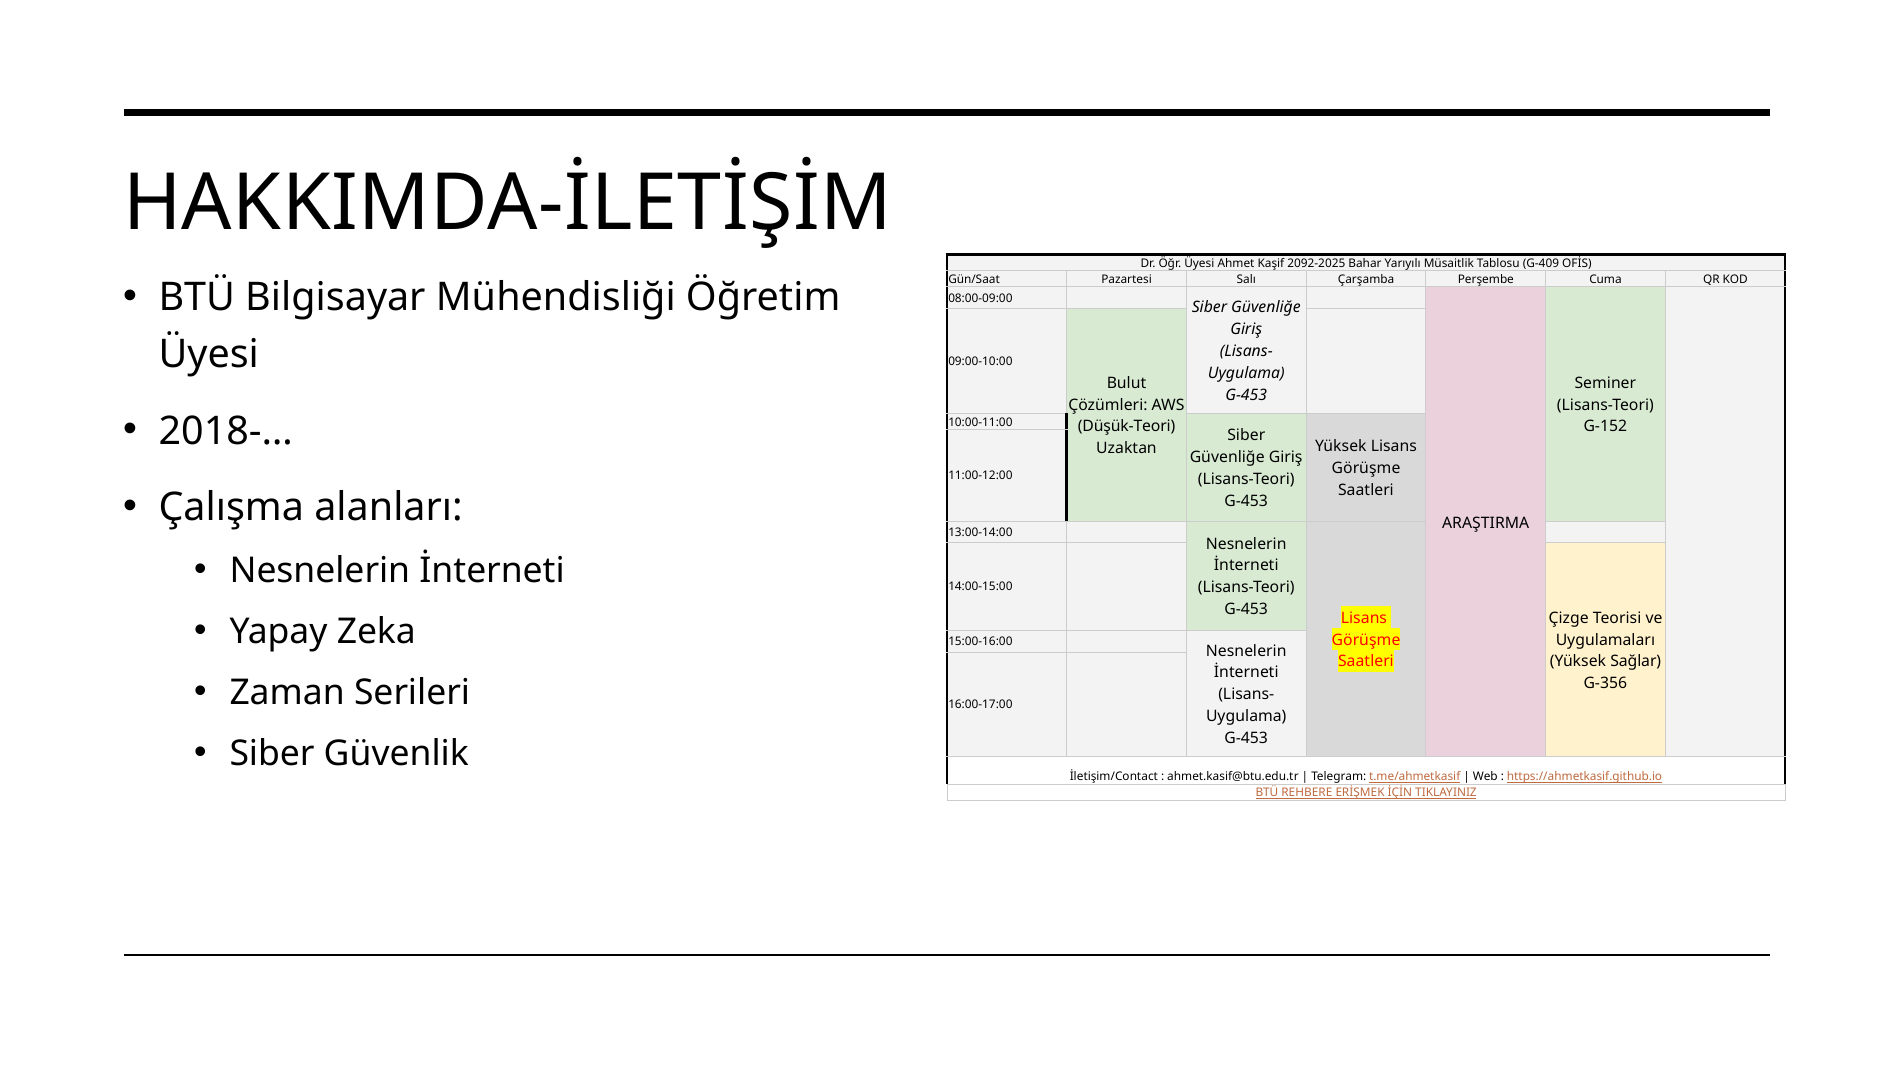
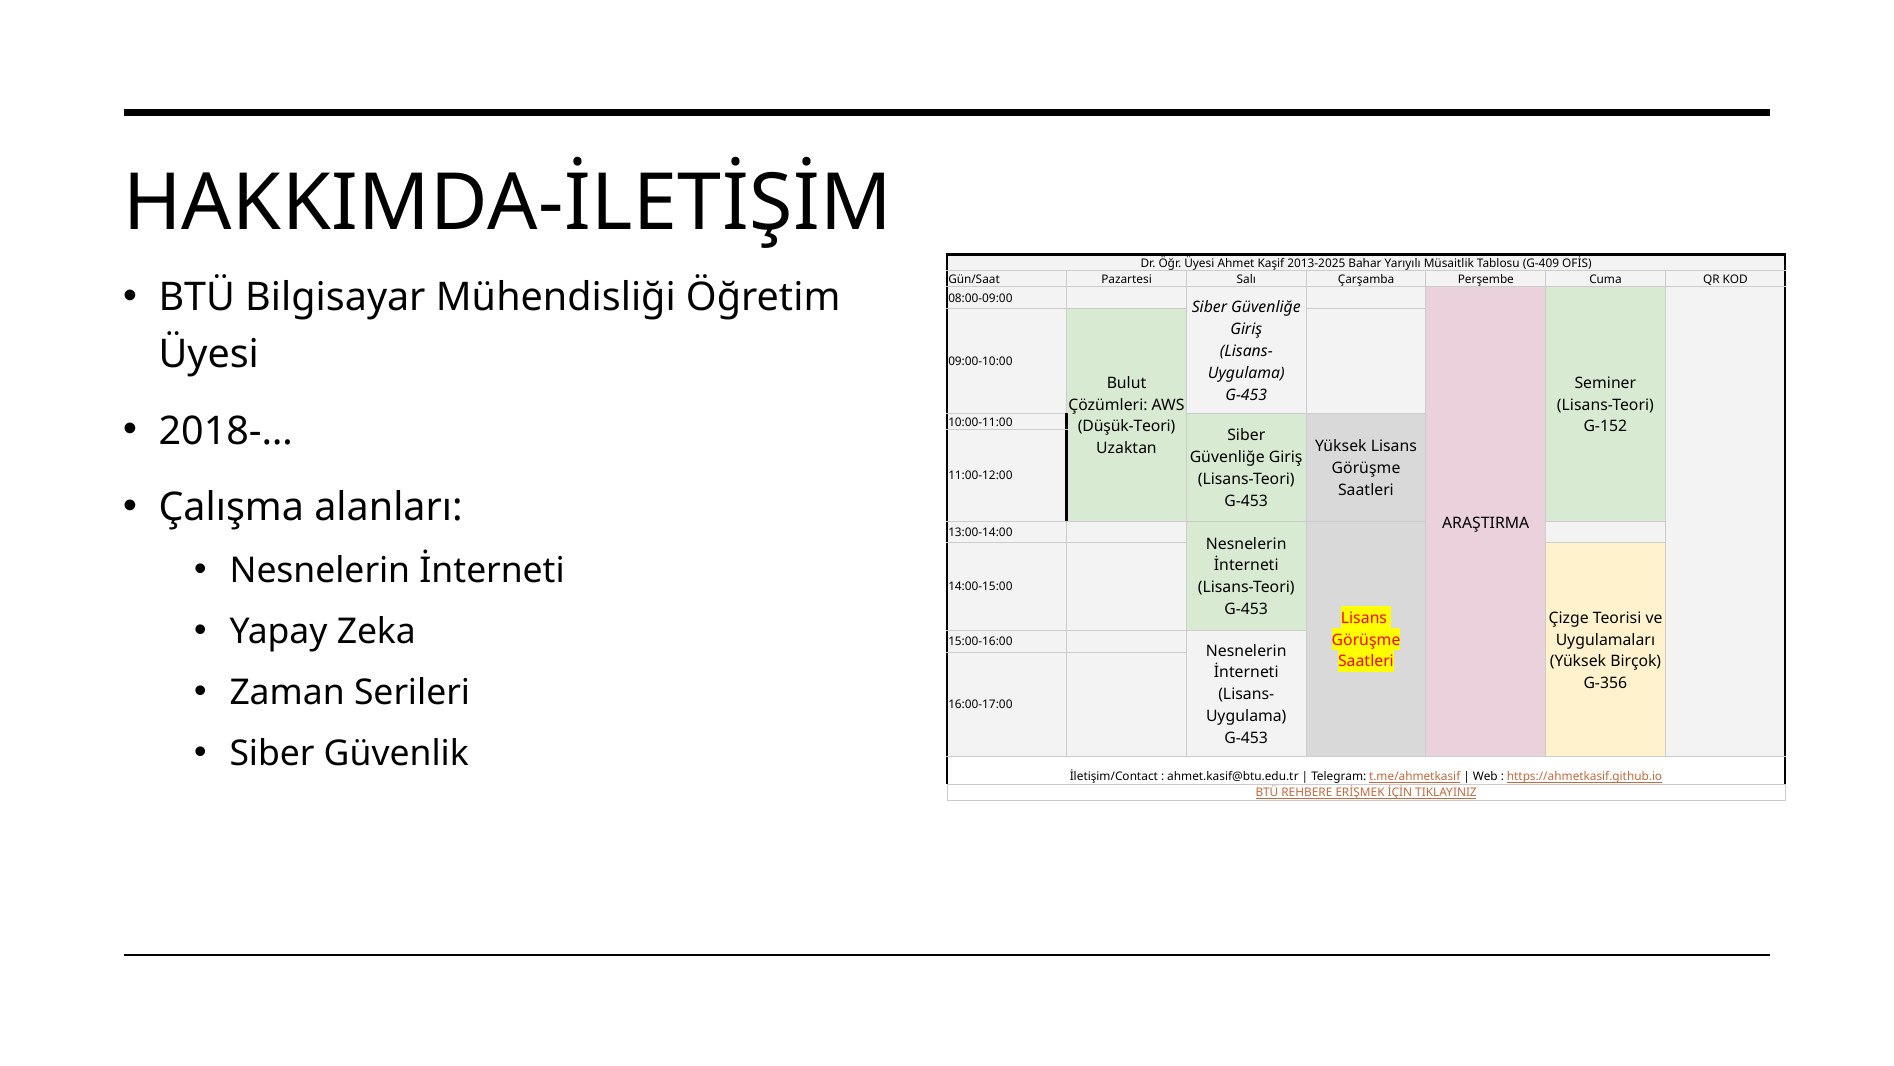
2092-2025: 2092-2025 -> 2013-2025
Sağlar: Sağlar -> Birçok
